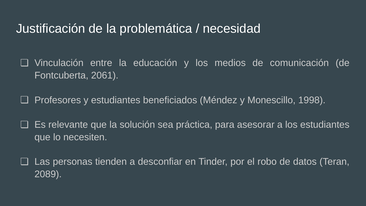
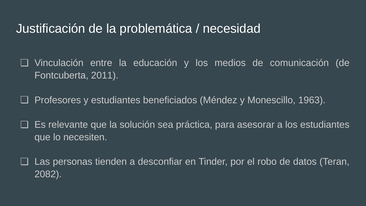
2061: 2061 -> 2011
1998: 1998 -> 1963
2089: 2089 -> 2082
